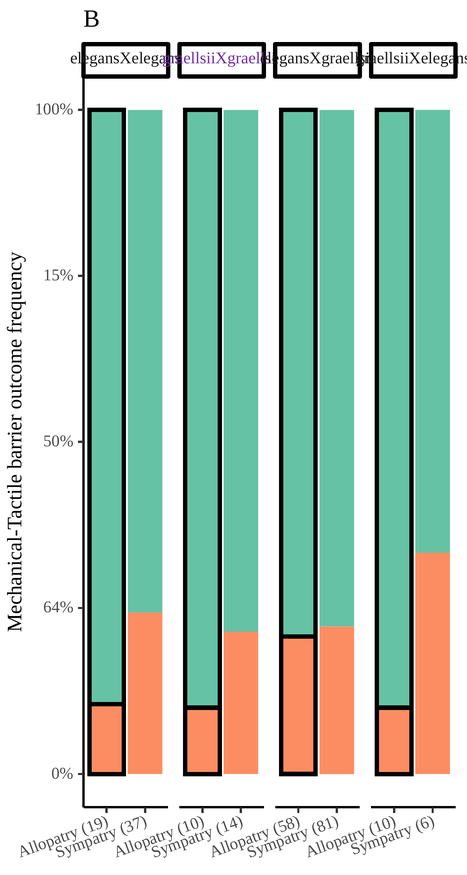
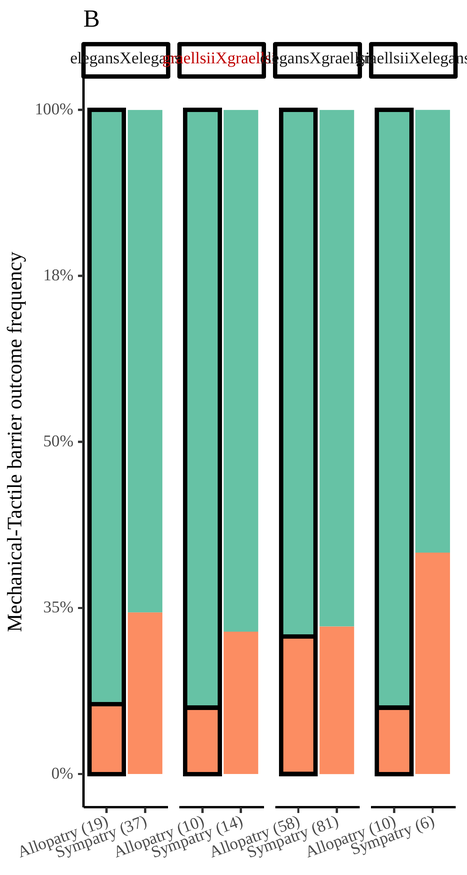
graellsiiXgraellsii colour: purple -> red
15%: 15% -> 18%
64%: 64% -> 35%
